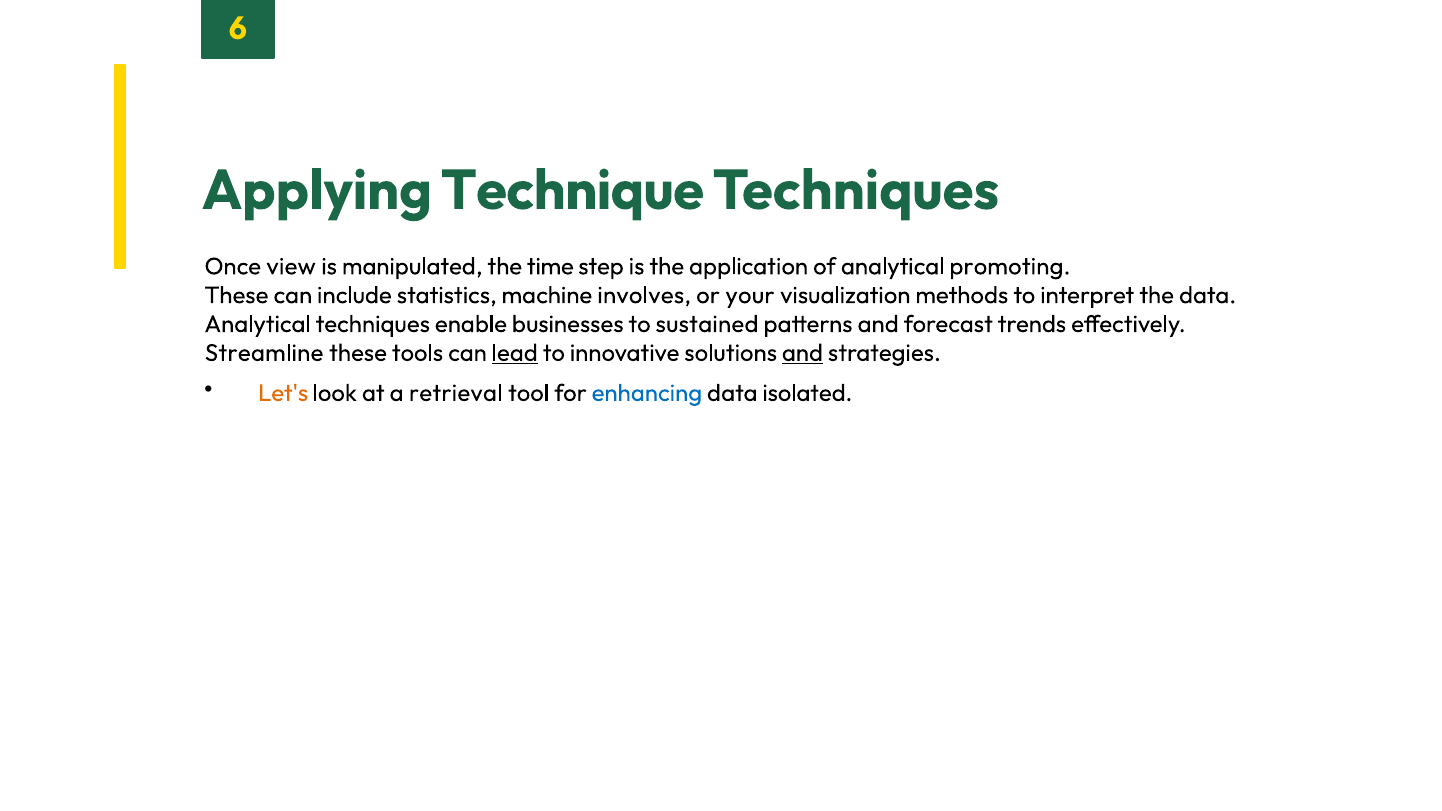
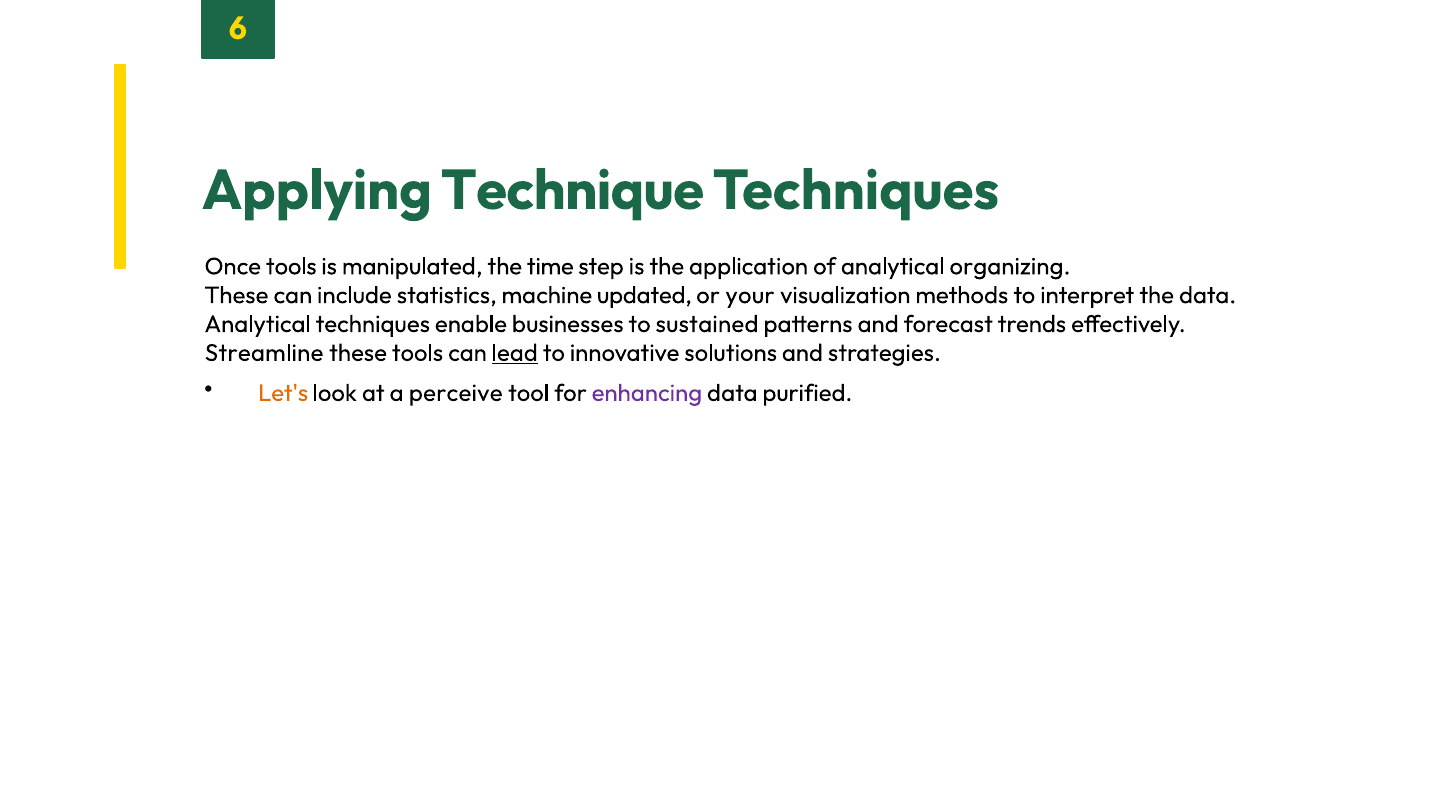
Once view: view -> tools
promoting: promoting -> organizing
involves: involves -> updated
and at (802, 353) underline: present -> none
retrieval: retrieval -> perceive
enhancing colour: blue -> purple
isolated: isolated -> purified
